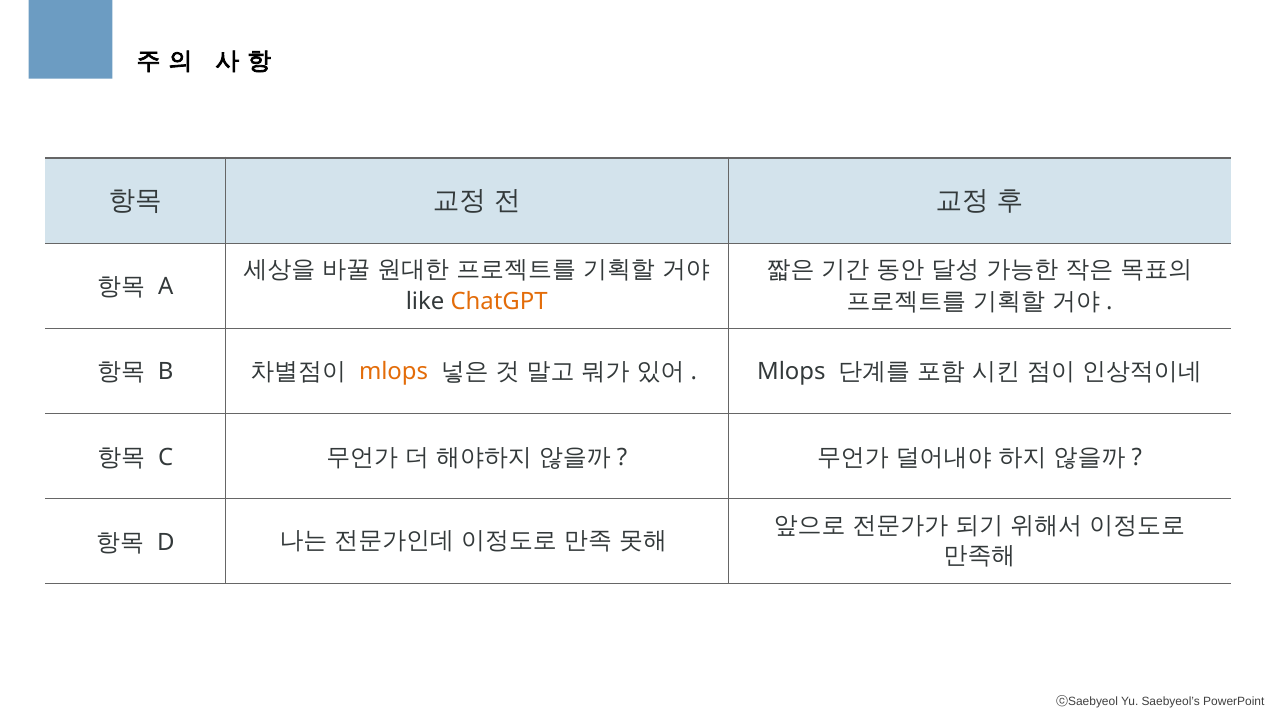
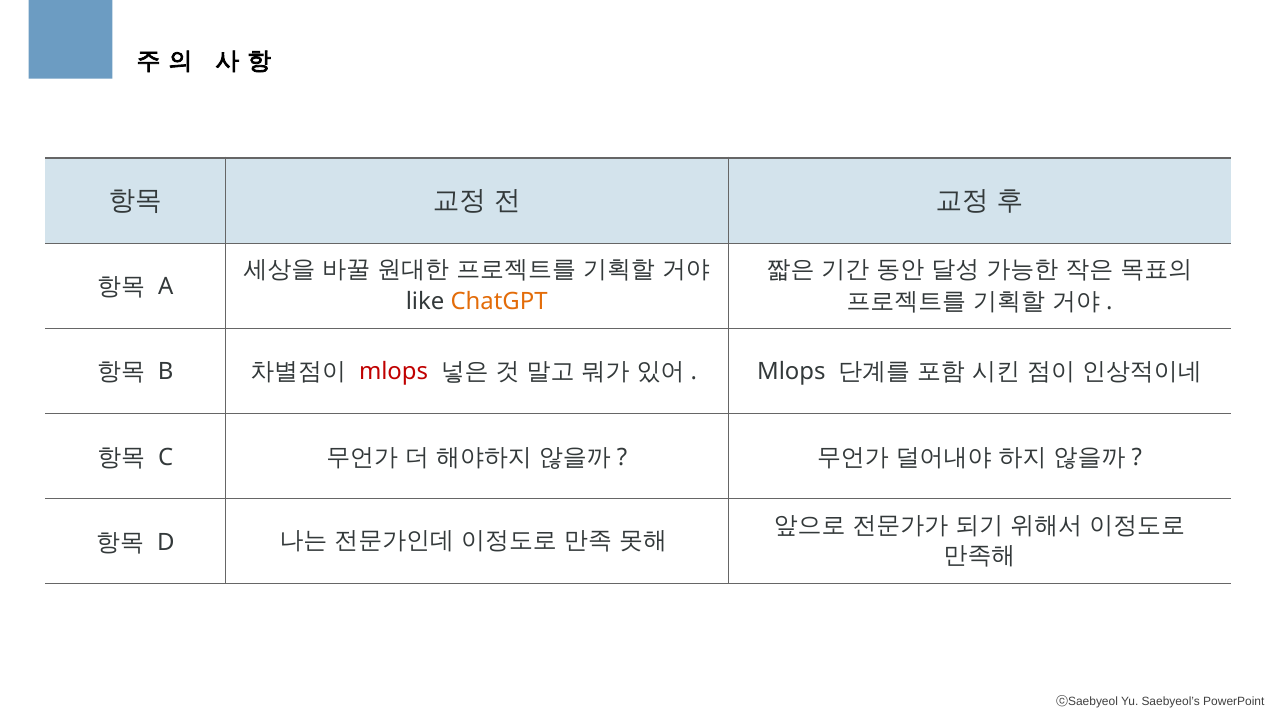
mlops at (394, 372) colour: orange -> red
